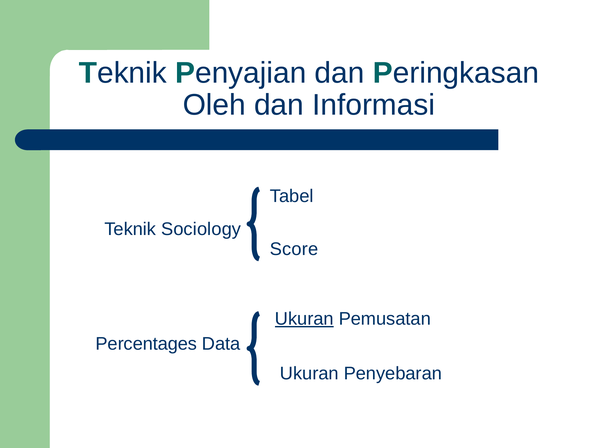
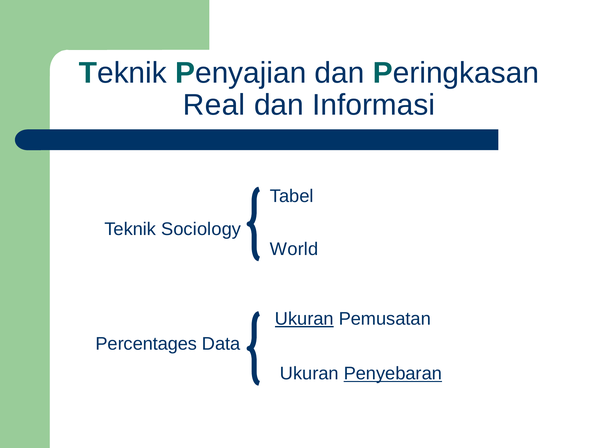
Oleh: Oleh -> Real
Score: Score -> World
Penyebaran underline: none -> present
